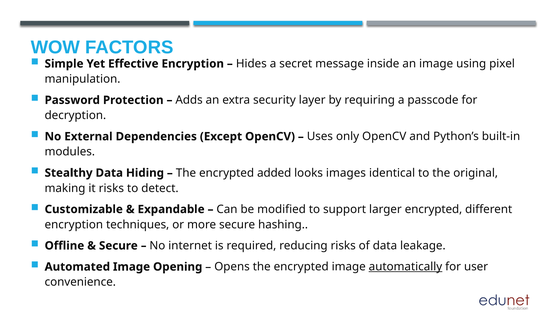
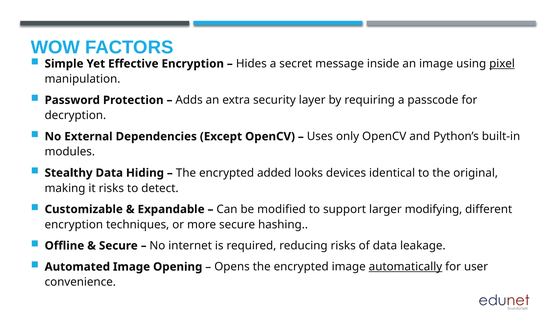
pixel underline: none -> present
images: images -> devices
larger encrypted: encrypted -> modifying
